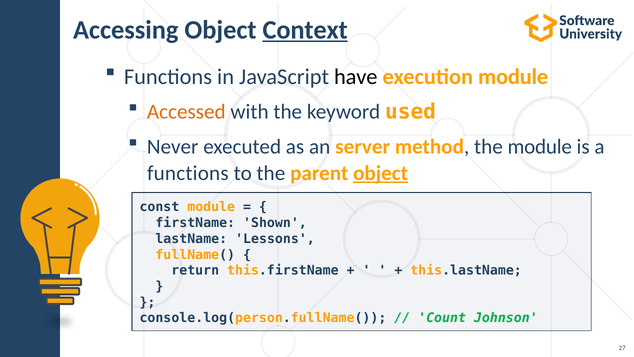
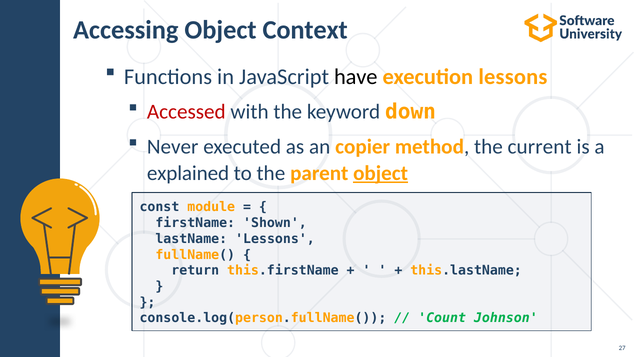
Context underline: present -> none
execution module: module -> lessons
Accessed colour: orange -> red
used: used -> down
server: server -> copier
the module: module -> current
functions at (188, 173): functions -> explained
